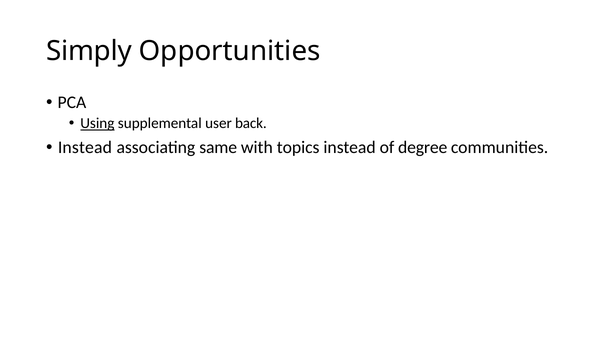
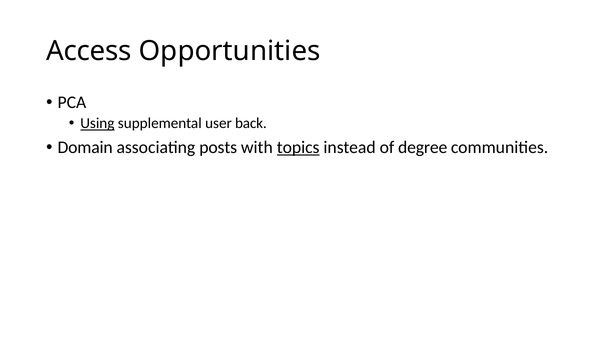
Simply: Simply -> Access
Instead at (85, 147): Instead -> Domain
same: same -> posts
topics underline: none -> present
